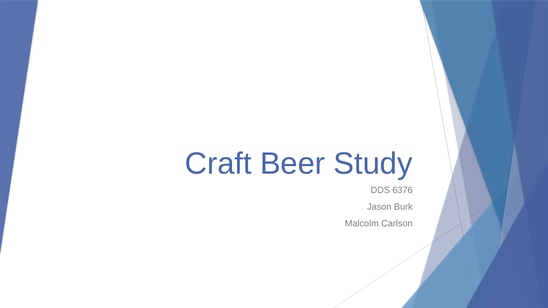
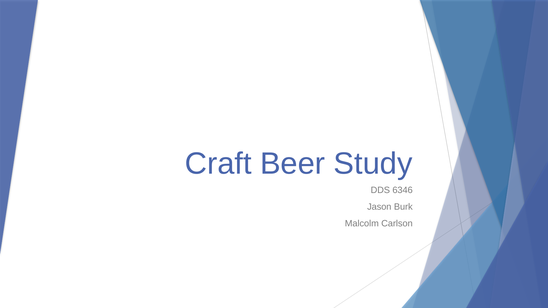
6376: 6376 -> 6346
